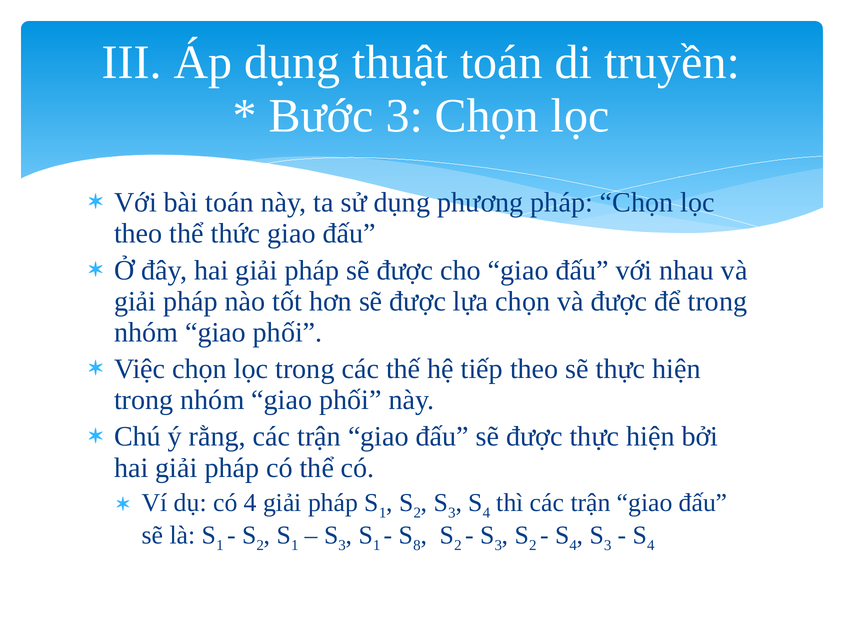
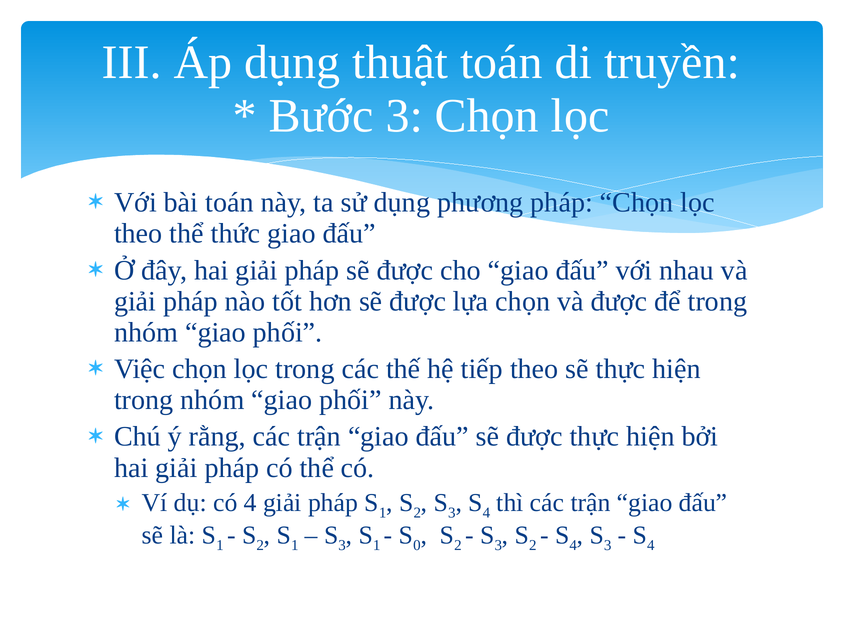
8: 8 -> 0
